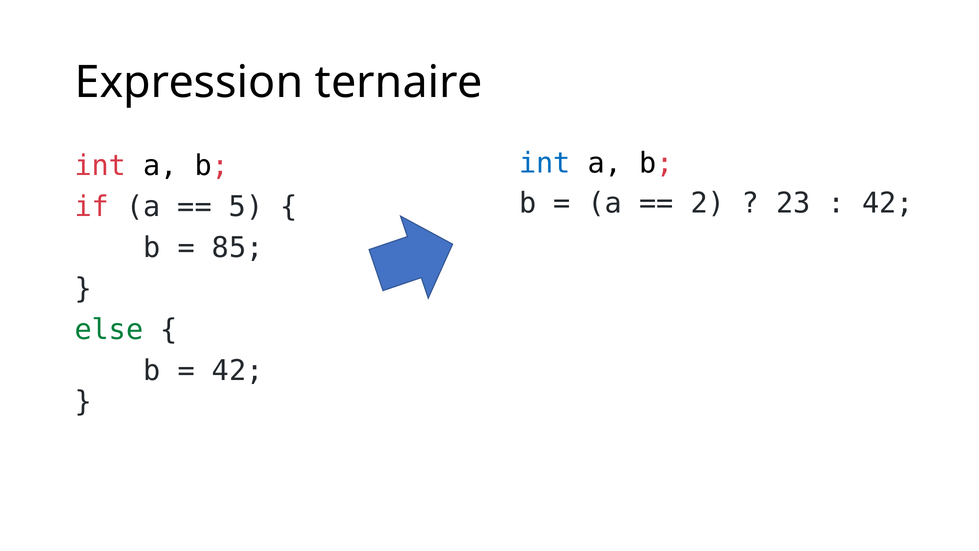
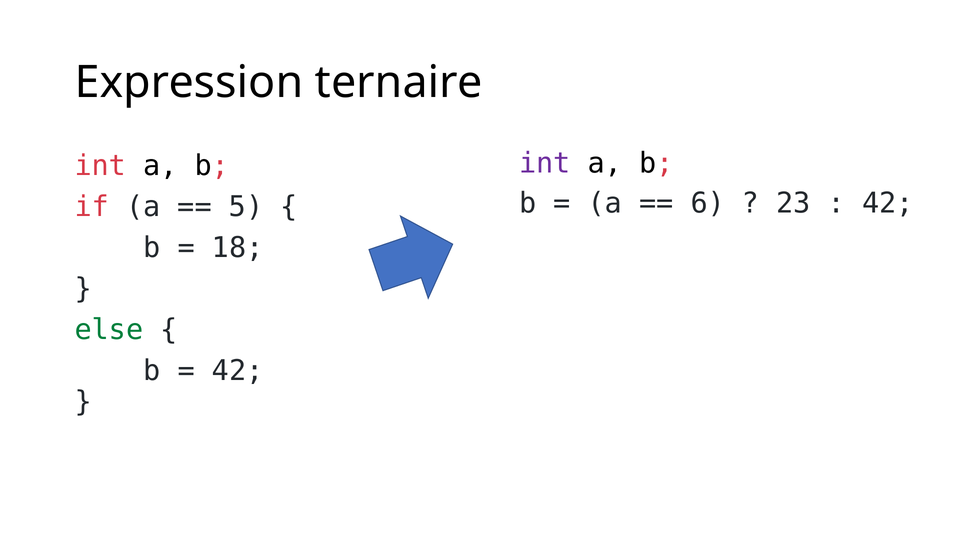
int at (545, 163) colour: blue -> purple
2: 2 -> 6
85: 85 -> 18
